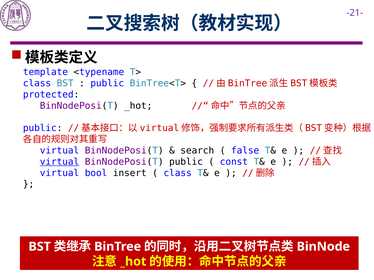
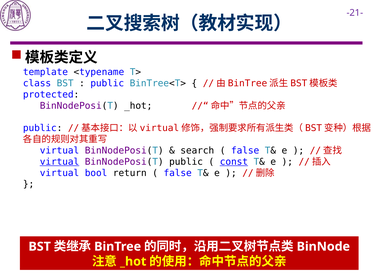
const underline: none -> present
insert: insert -> return
class at (178, 173): class -> false
